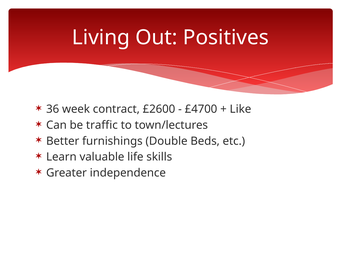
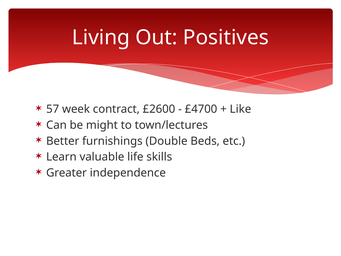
36: 36 -> 57
traffic: traffic -> might
